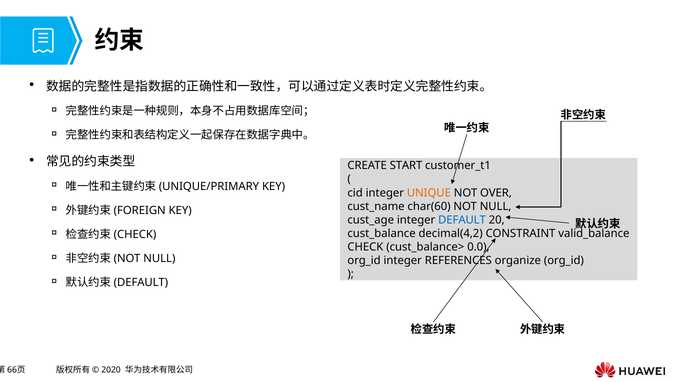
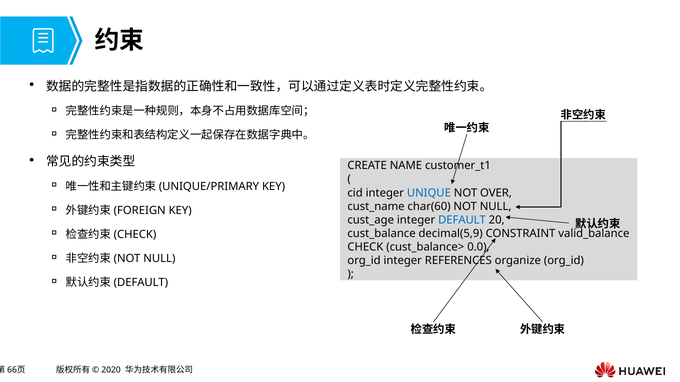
START: START -> NAME
UNIQUE colour: orange -> blue
decimal(4,2: decimal(4,2 -> decimal(5,9
